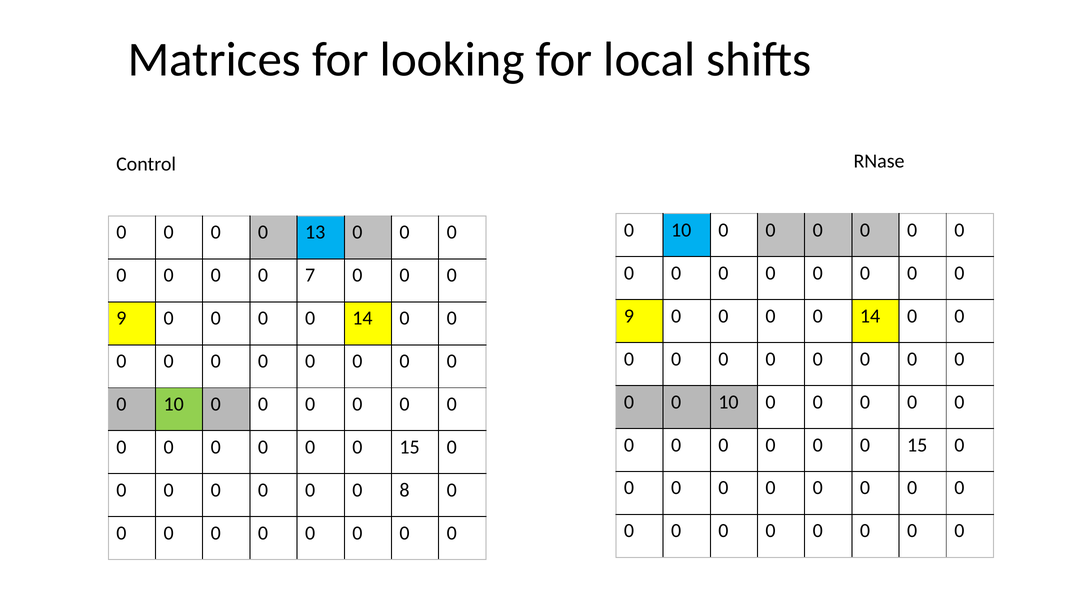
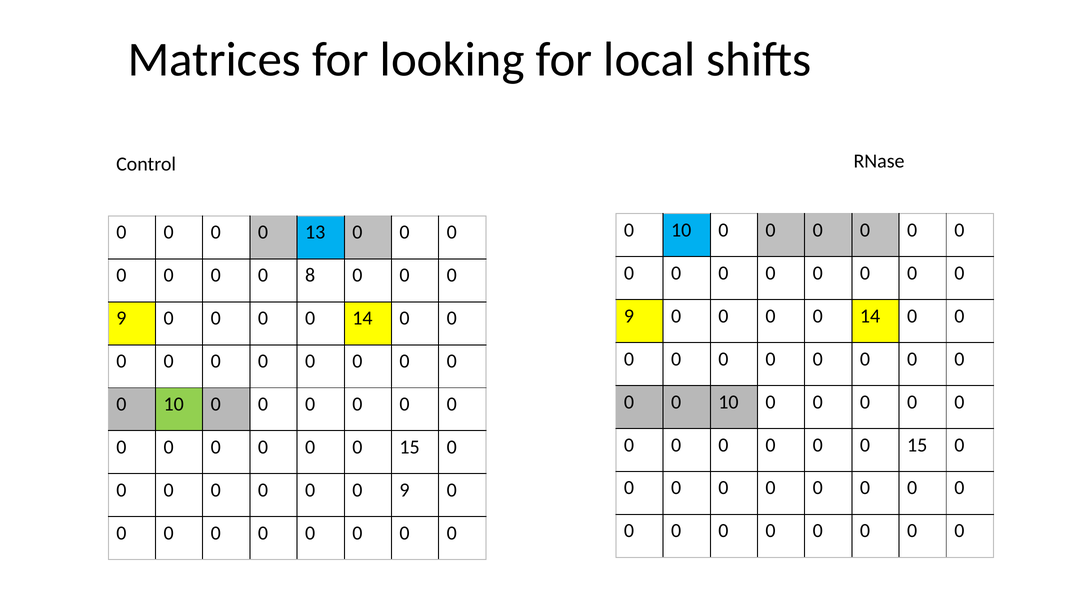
7: 7 -> 8
8 at (405, 490): 8 -> 9
